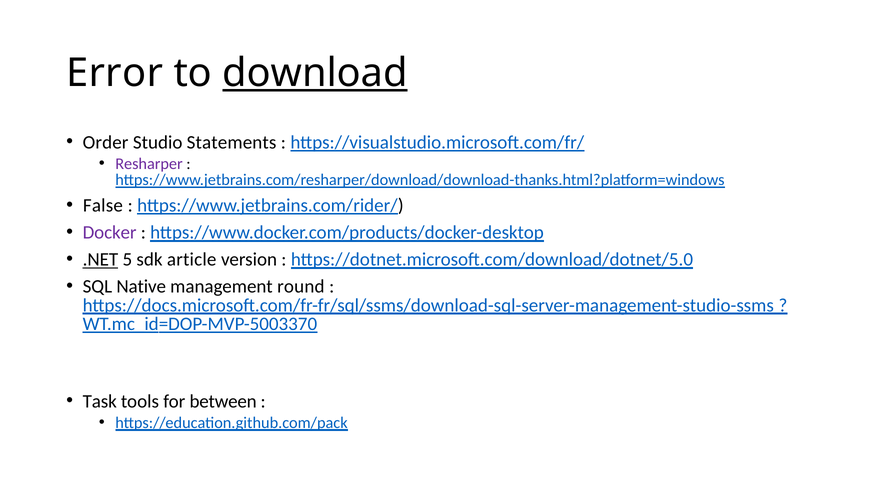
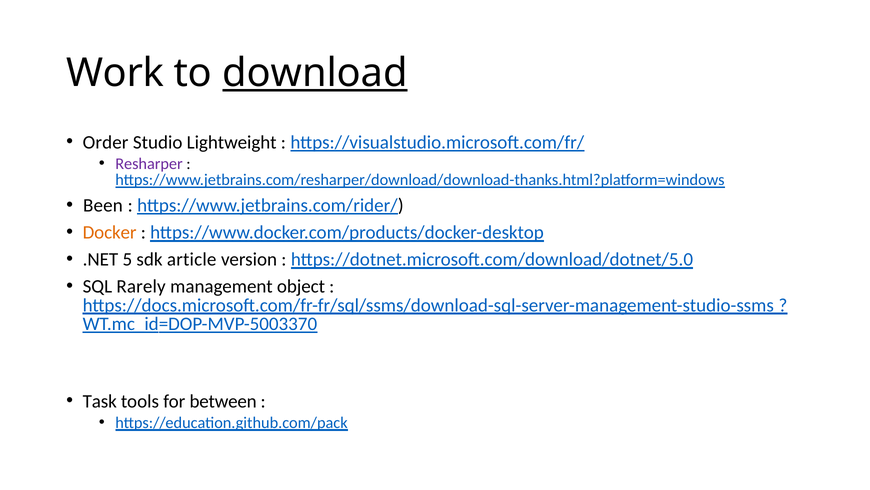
Error: Error -> Work
Statements: Statements -> Lightweight
False: False -> Been
Docker colour: purple -> orange
.NET underline: present -> none
Native: Native -> Rarely
round: round -> object
